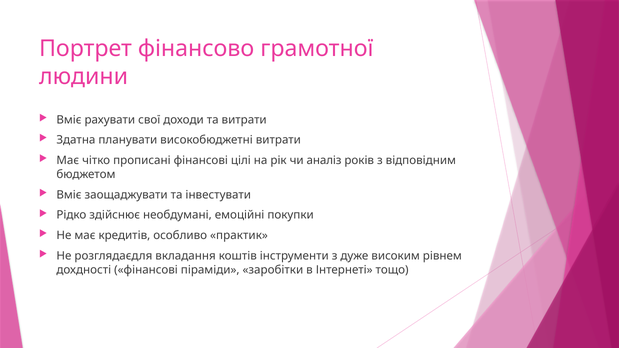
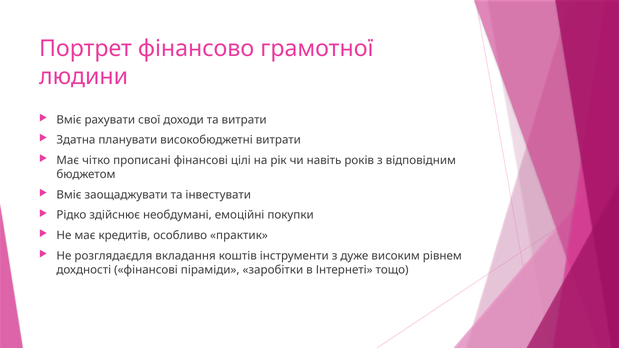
аналіз: аналіз -> навіть
